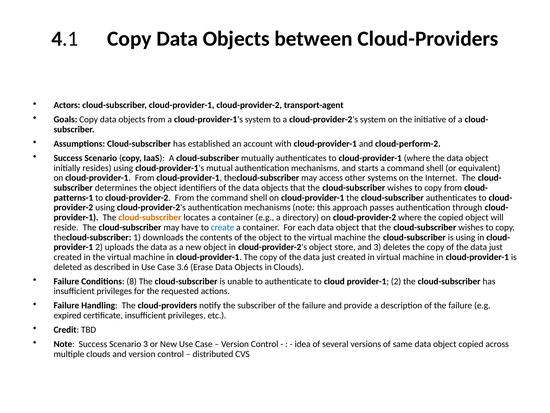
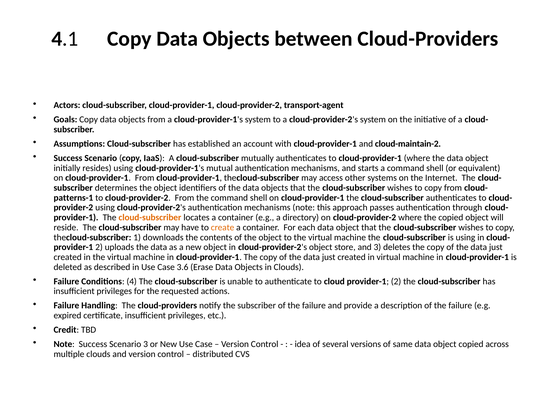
cloud-perform-2: cloud-perform-2 -> cloud-maintain-2
create colour: blue -> orange
8: 8 -> 4
